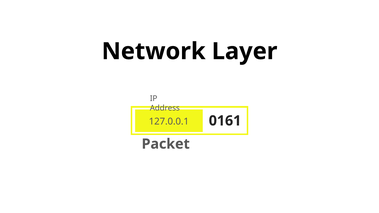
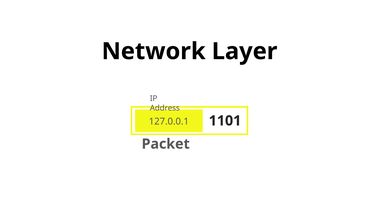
0161: 0161 -> 1101
